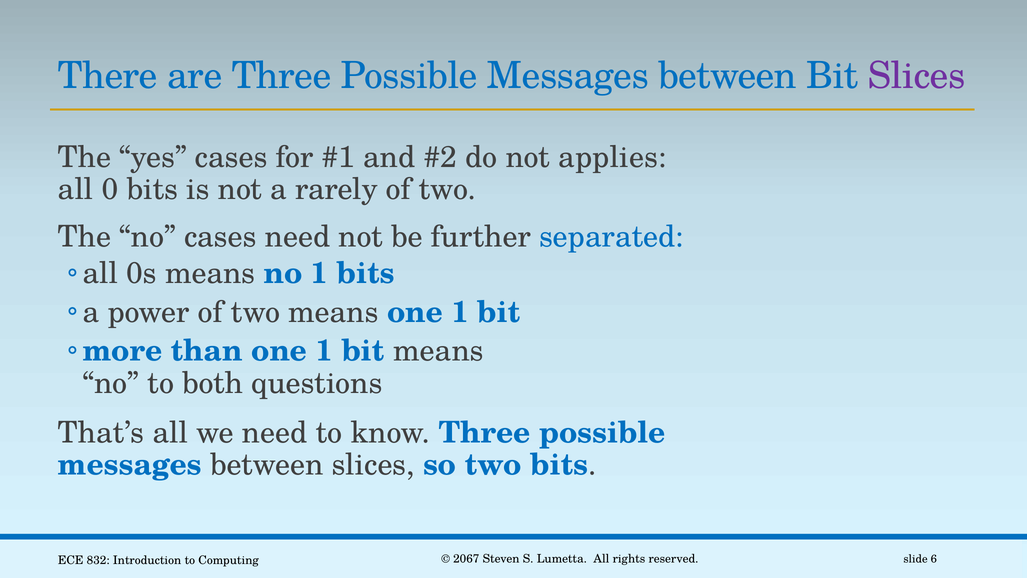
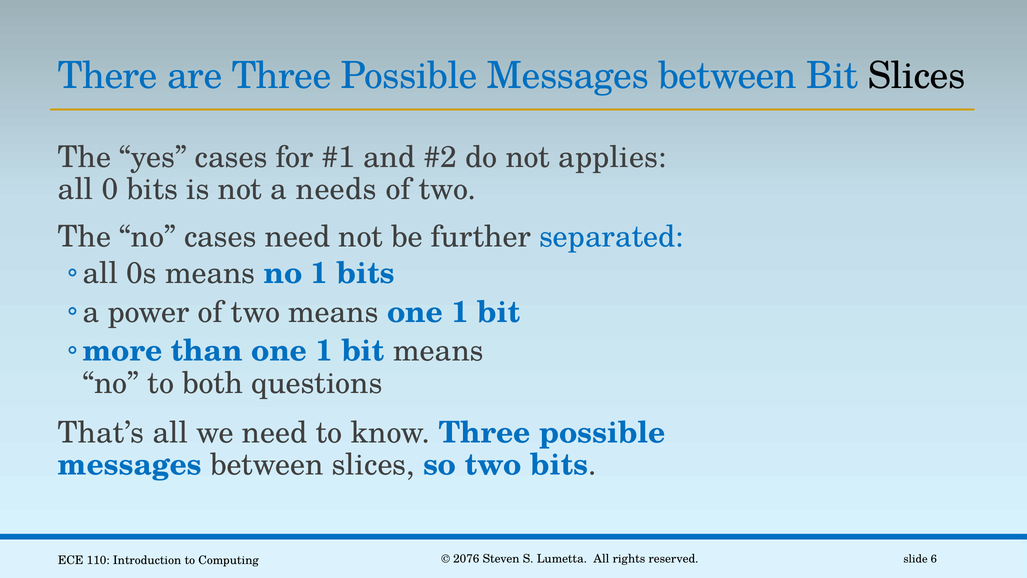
Slices at (917, 76) colour: purple -> black
rarely: rarely -> needs
2067: 2067 -> 2076
832: 832 -> 110
